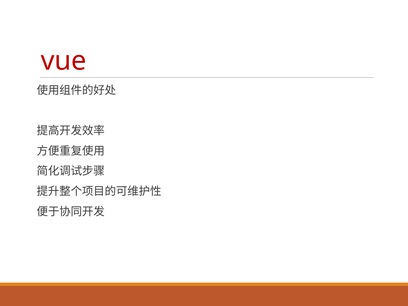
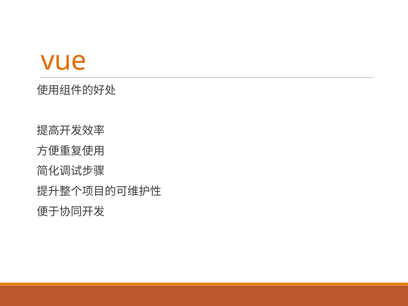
vue colour: red -> orange
